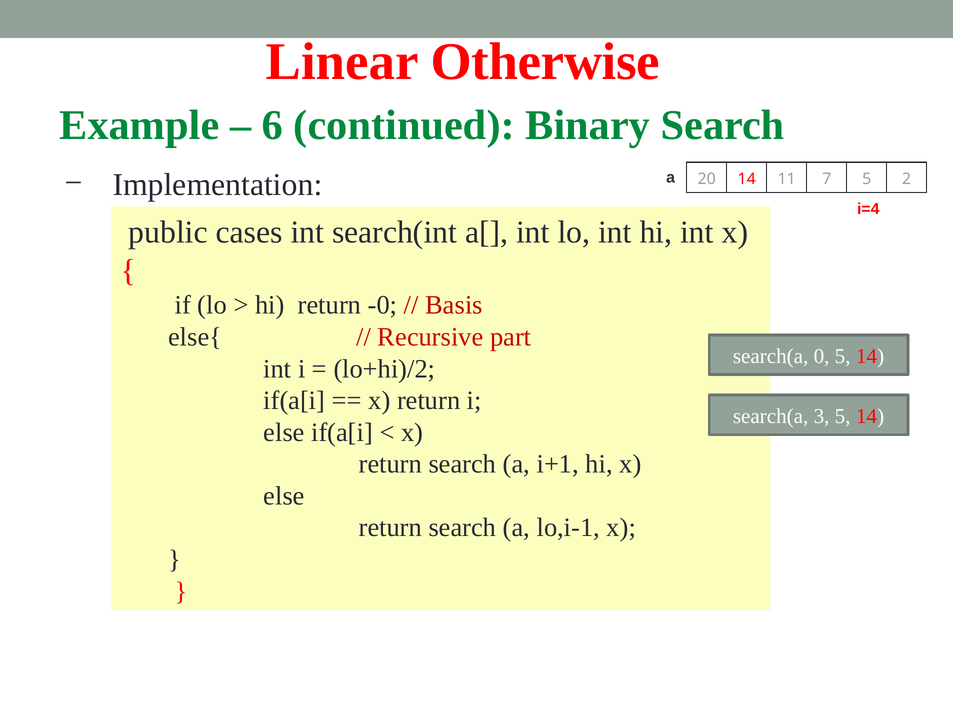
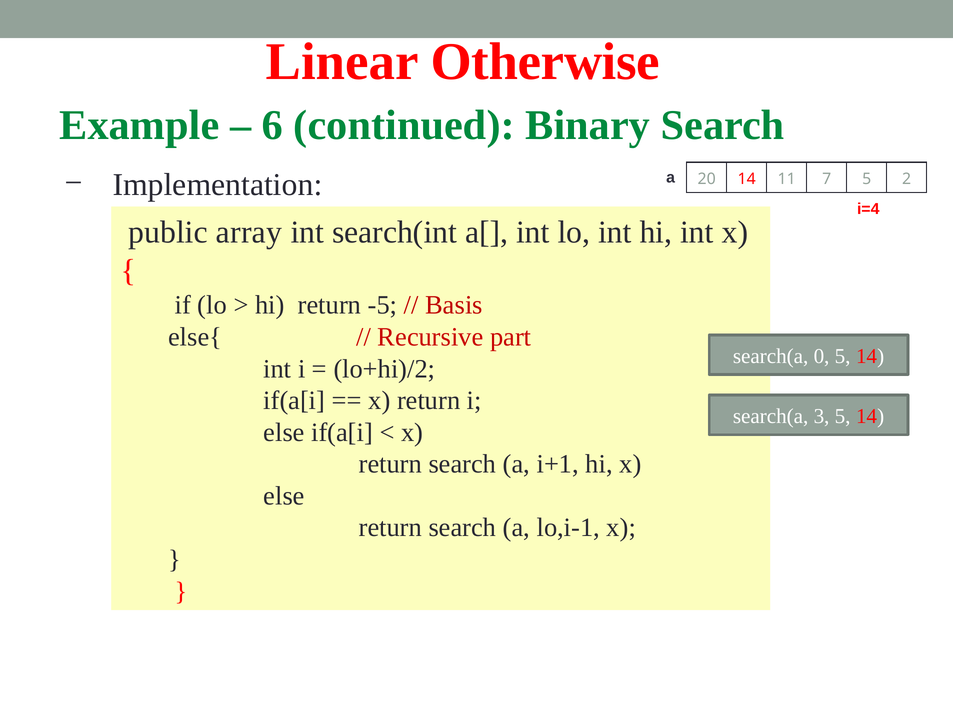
cases: cases -> array
-0: -0 -> -5
